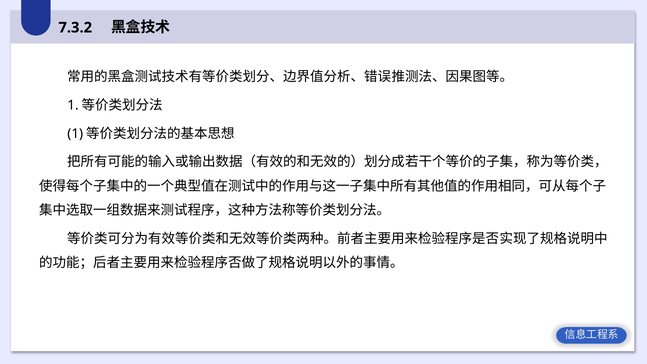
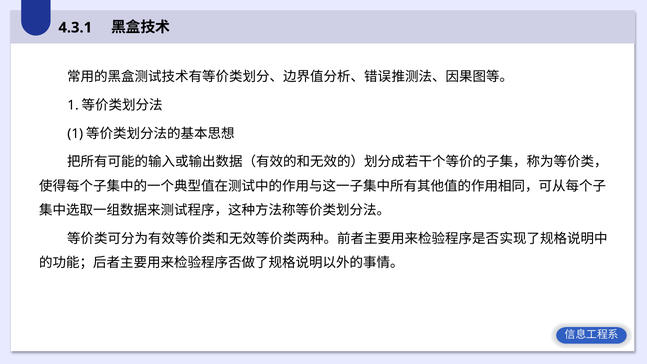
7.3.2: 7.3.2 -> 4.3.1
